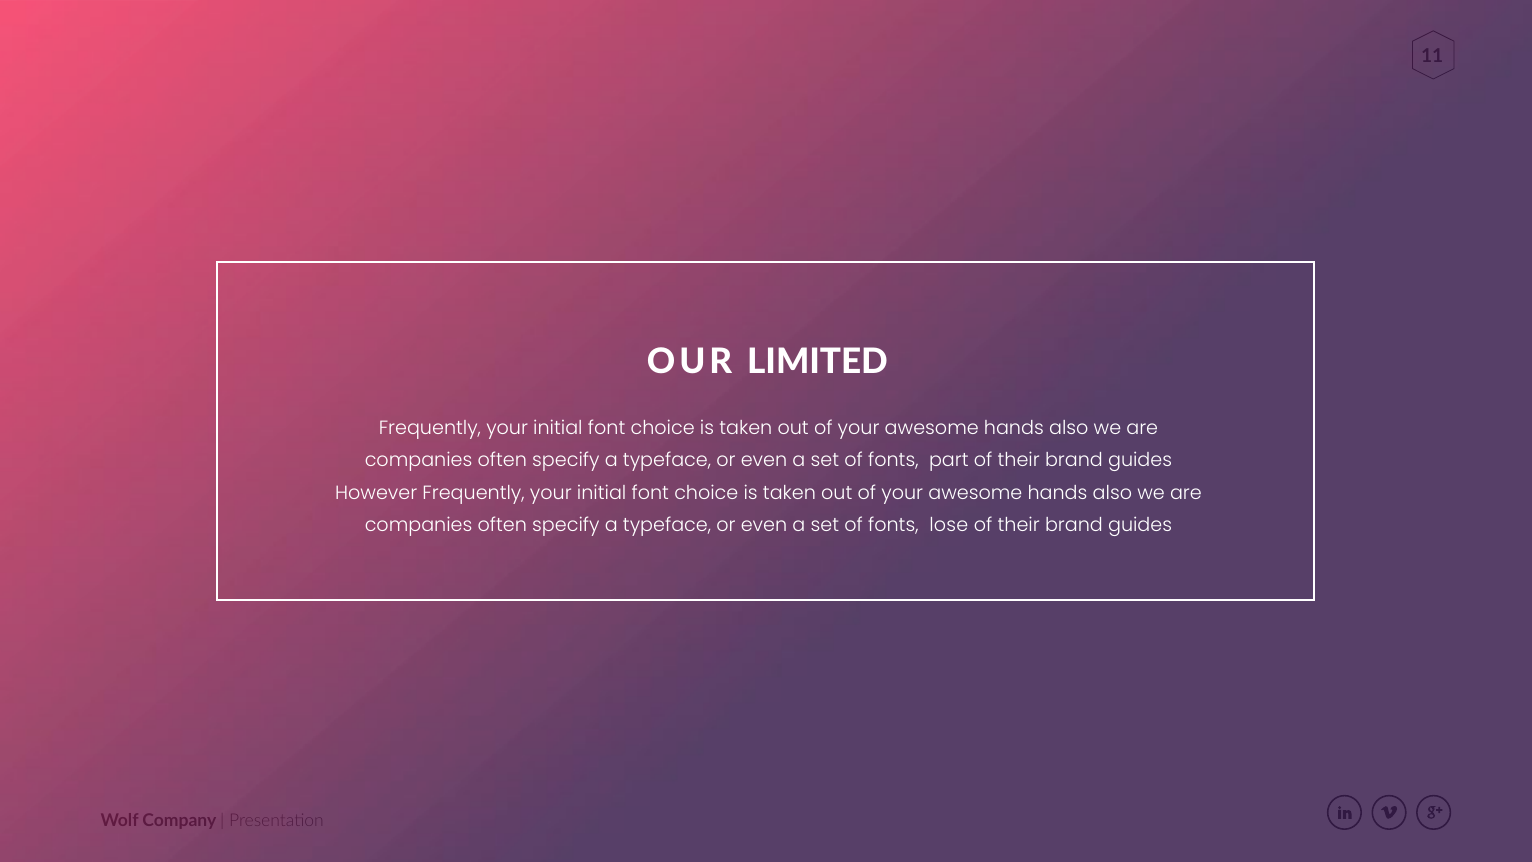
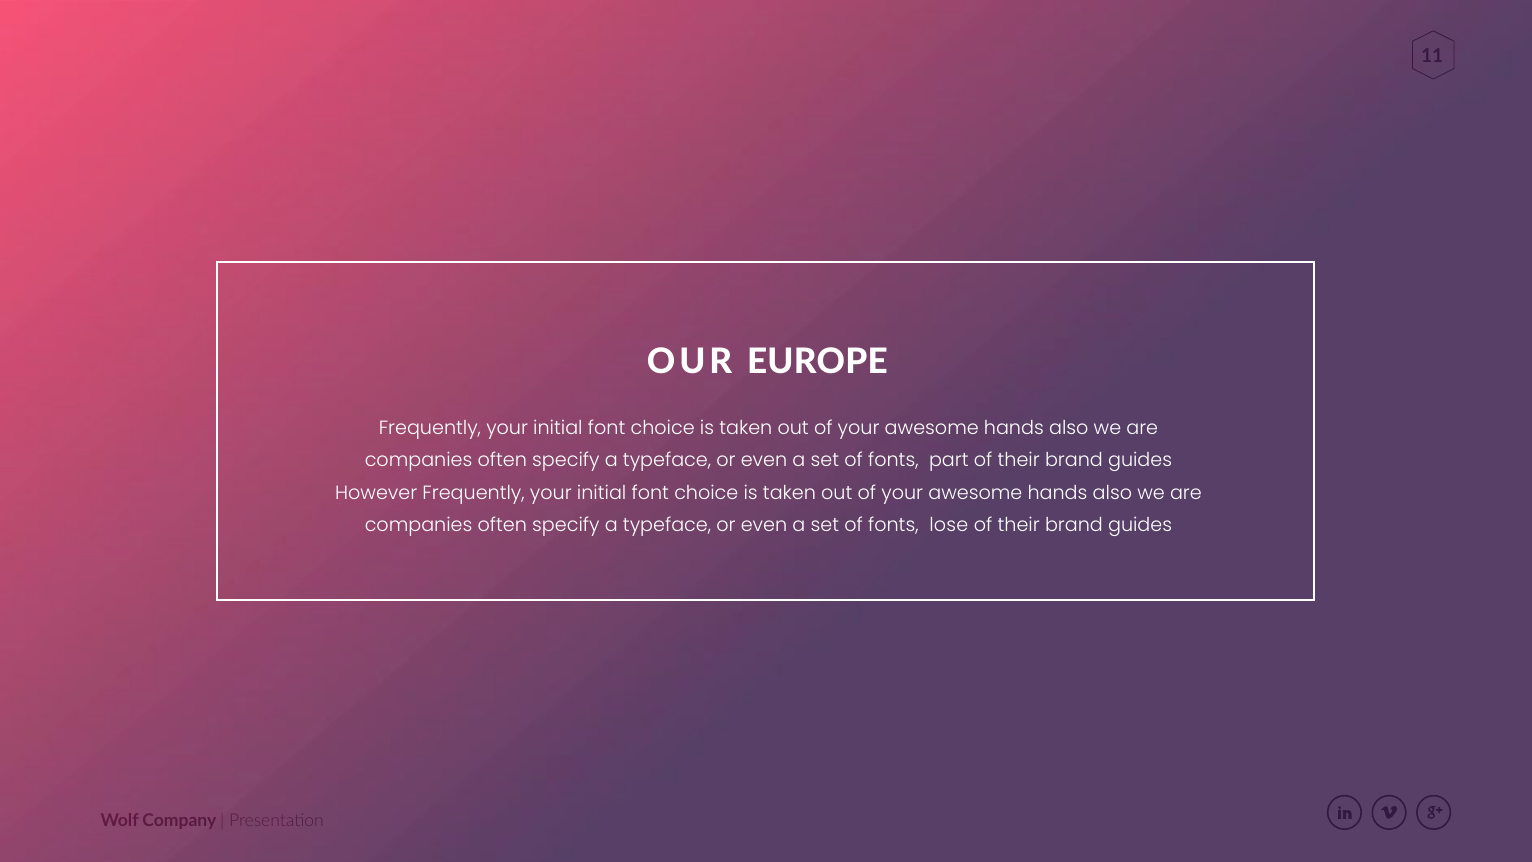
LIMITED: LIMITED -> EUROPE
